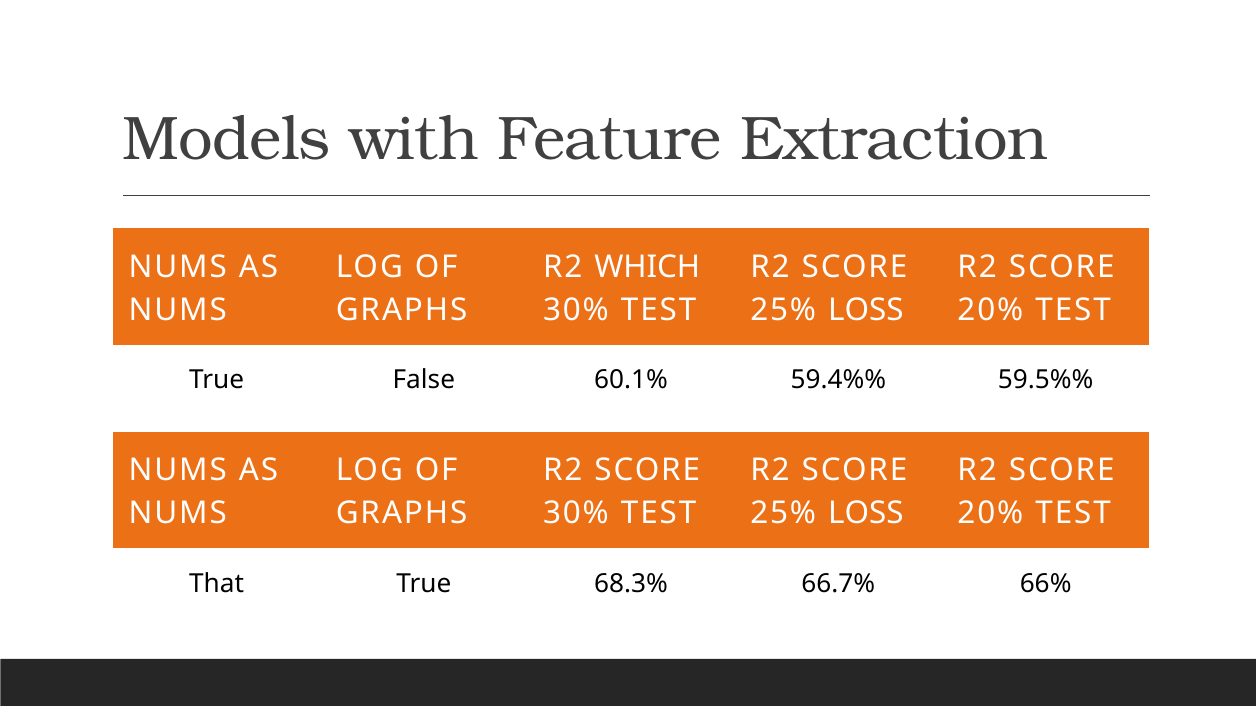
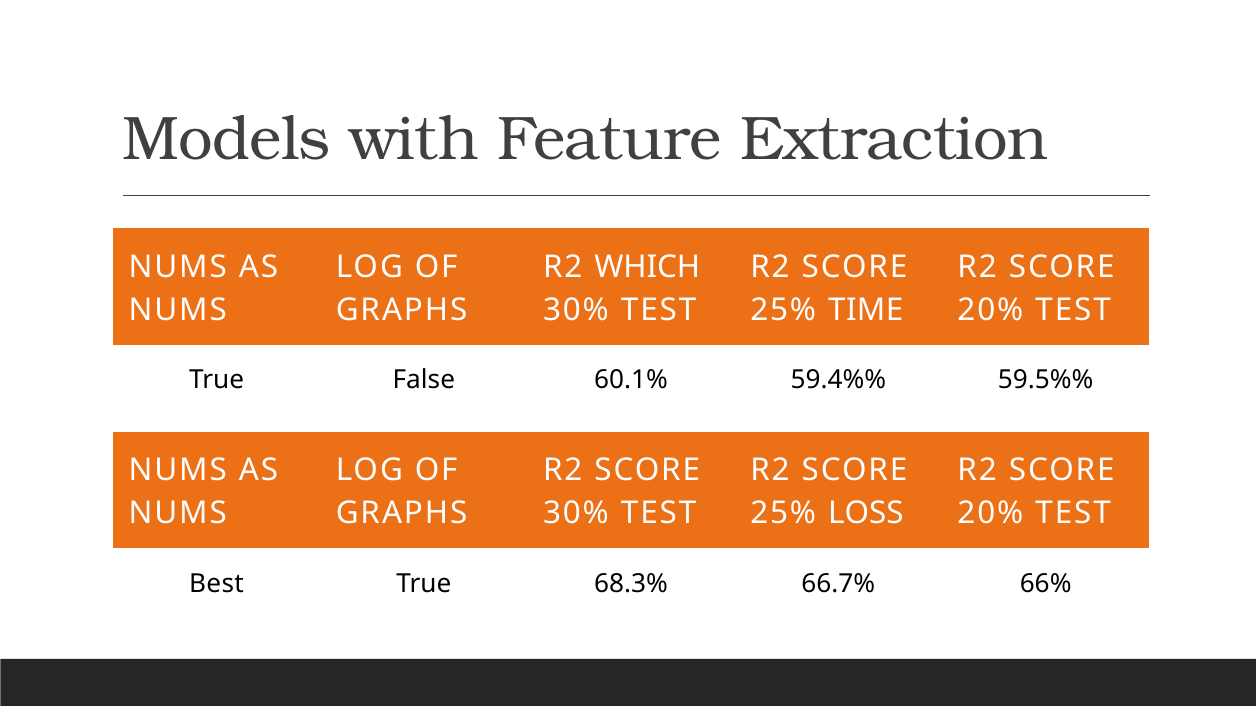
LOSS at (866, 310): LOSS -> TIME
That: That -> Best
